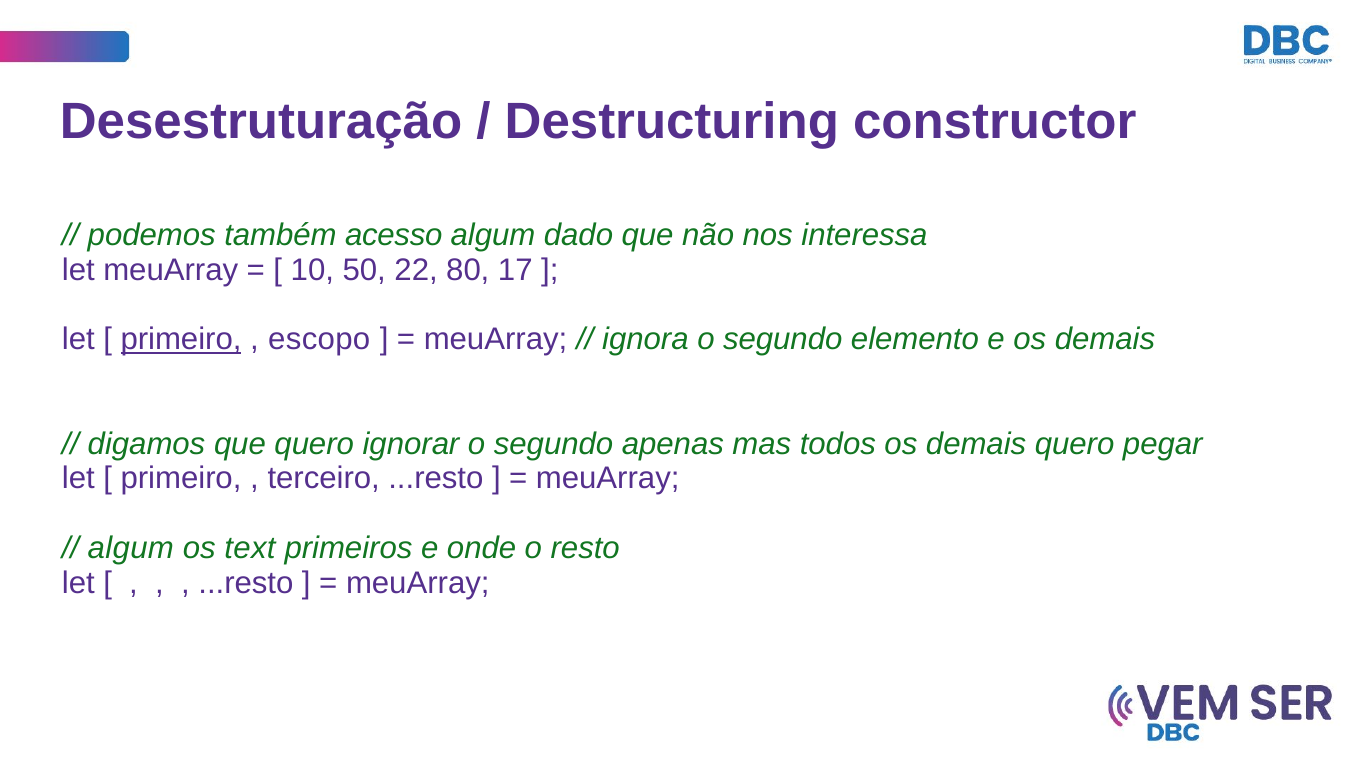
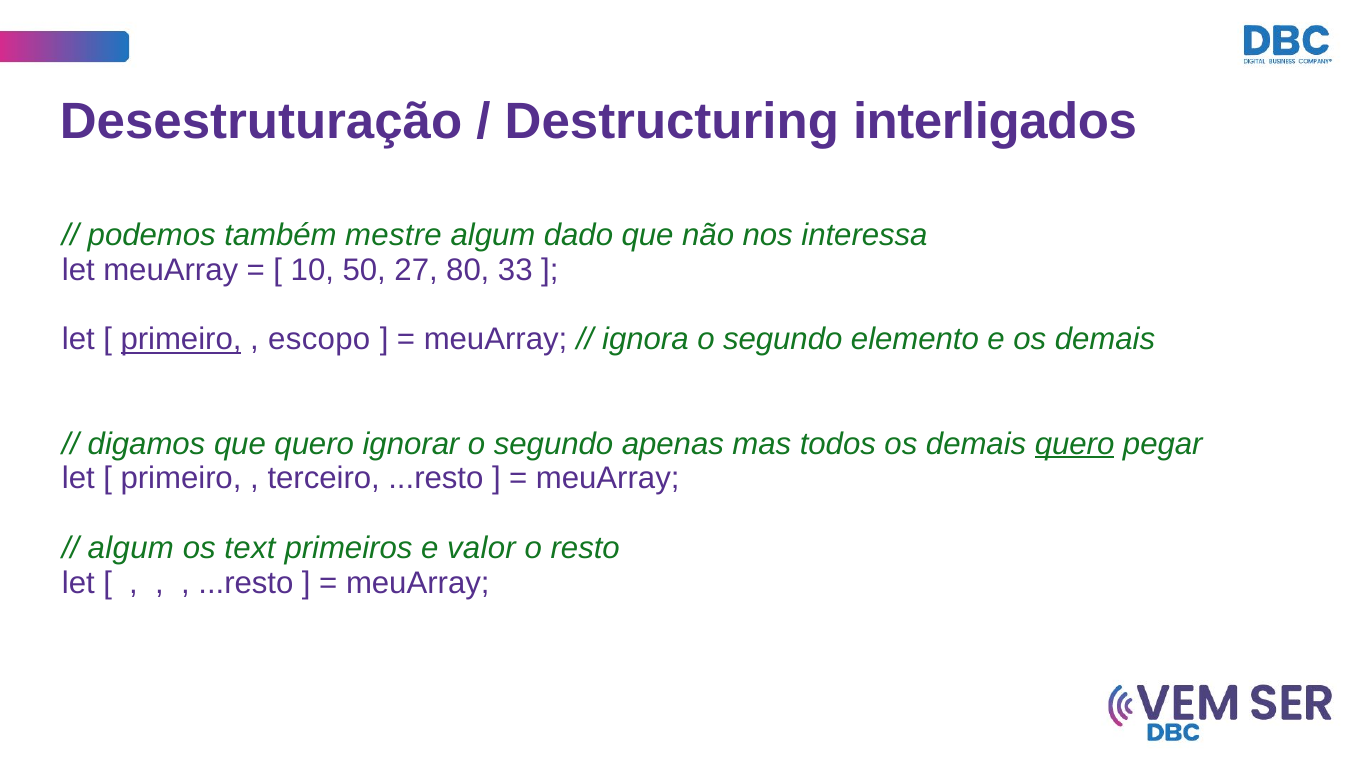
constructor: constructor -> interligados
acesso: acesso -> mestre
22: 22 -> 27
17: 17 -> 33
quero at (1075, 444) underline: none -> present
onde: onde -> valor
